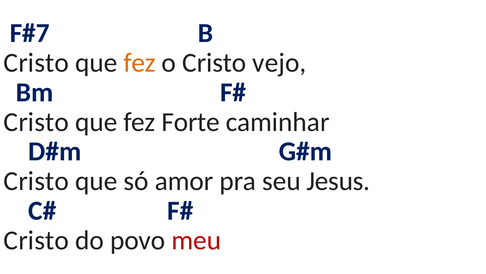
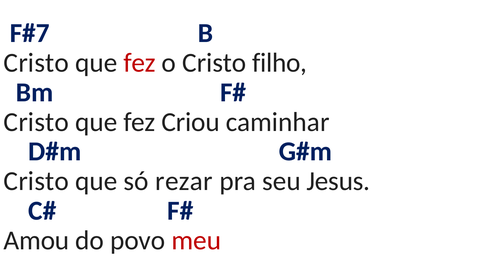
fez at (140, 63) colour: orange -> red
vejo: vejo -> filho
Forte: Forte -> Criou
amor: amor -> rezar
Cristo at (36, 240): Cristo -> Amou
